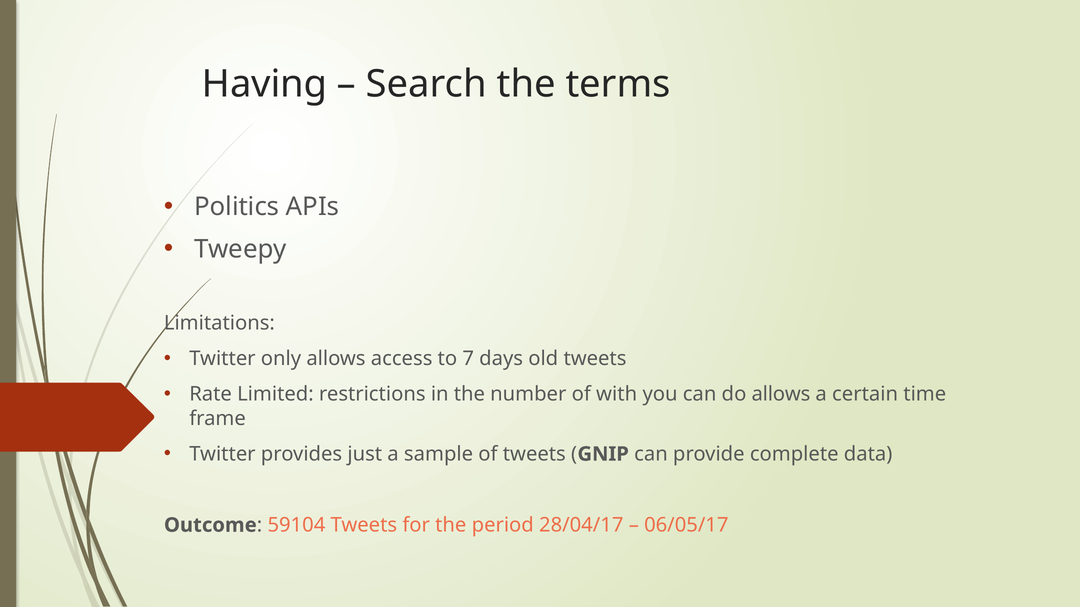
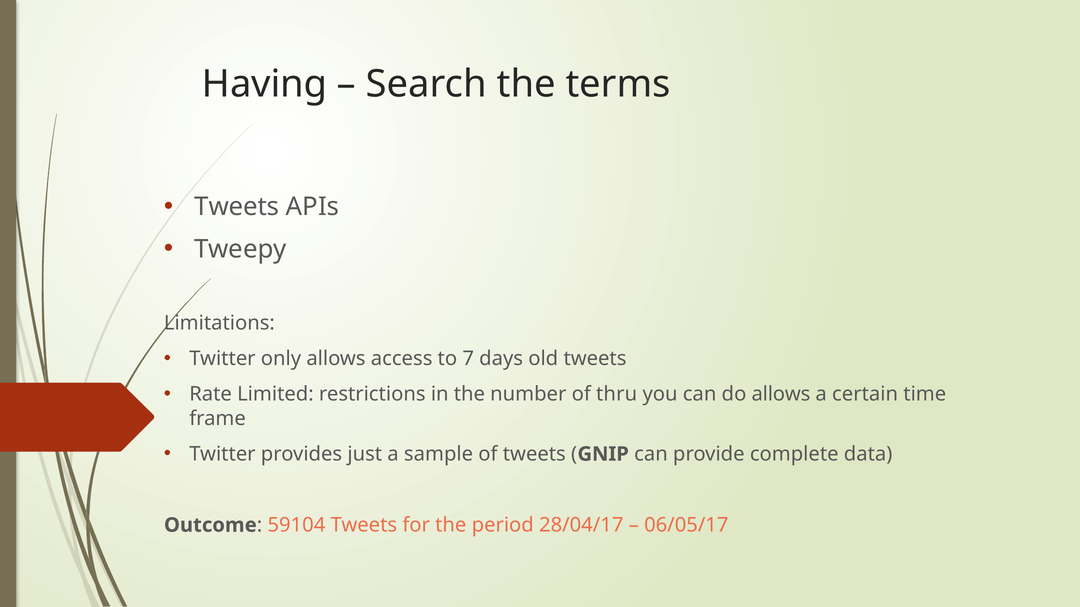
Politics at (237, 207): Politics -> Tweets
with: with -> thru
